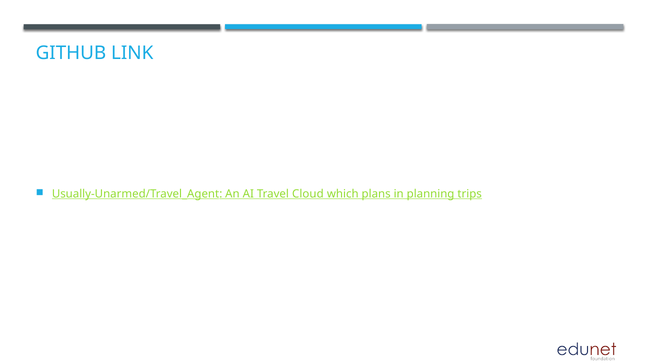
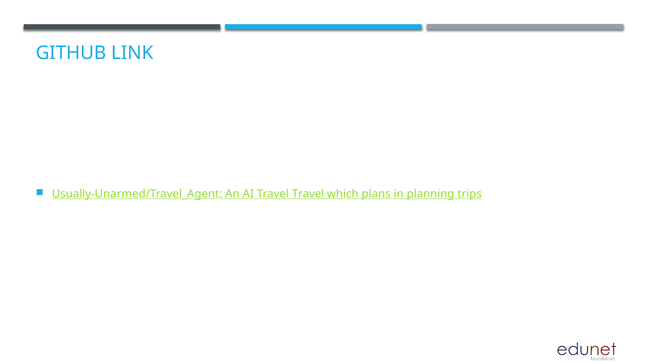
Travel Cloud: Cloud -> Travel
